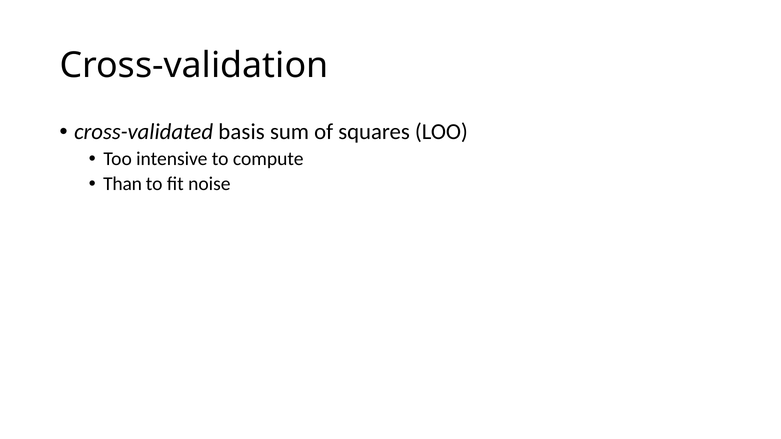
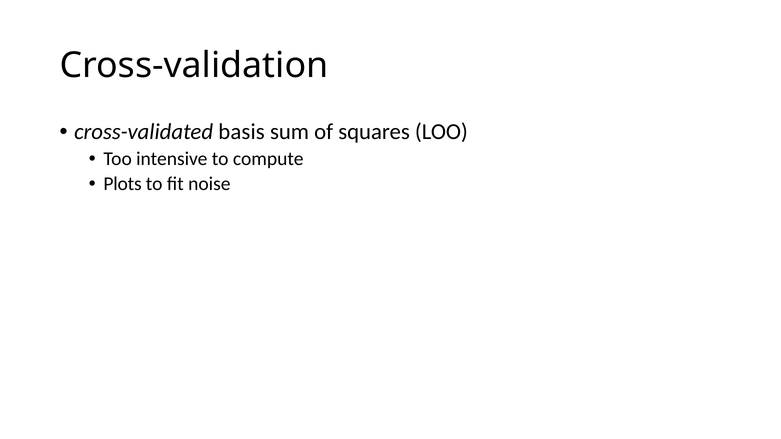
Than: Than -> Plots
